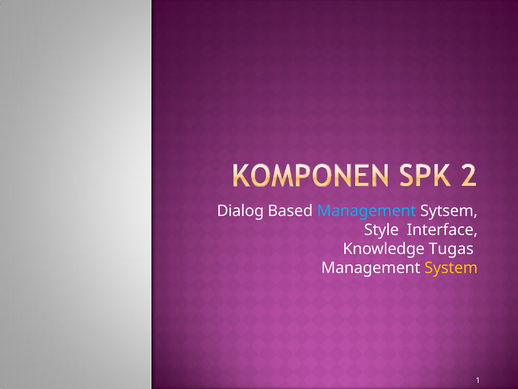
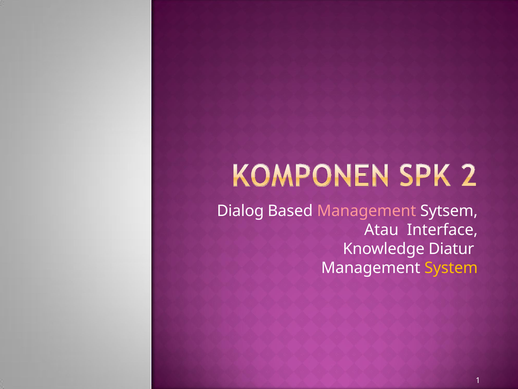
Management at (367, 211) colour: light blue -> pink
Style: Style -> Atau
Tugas: Tugas -> Diatur
